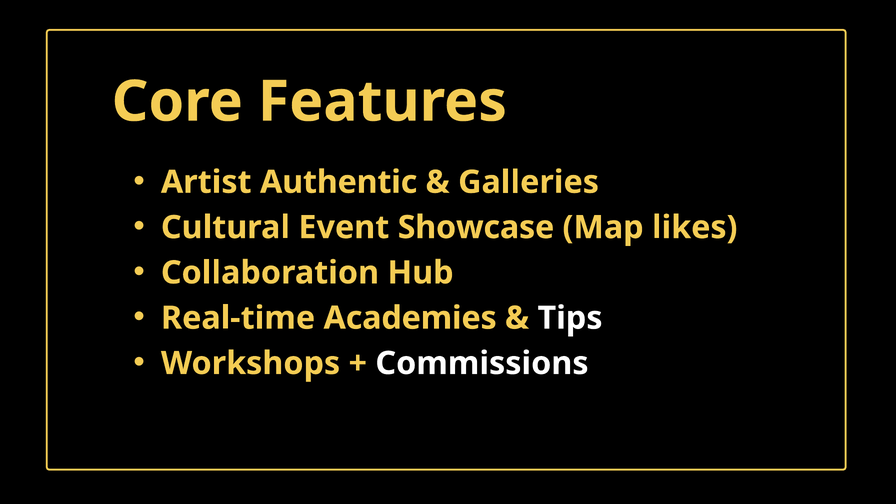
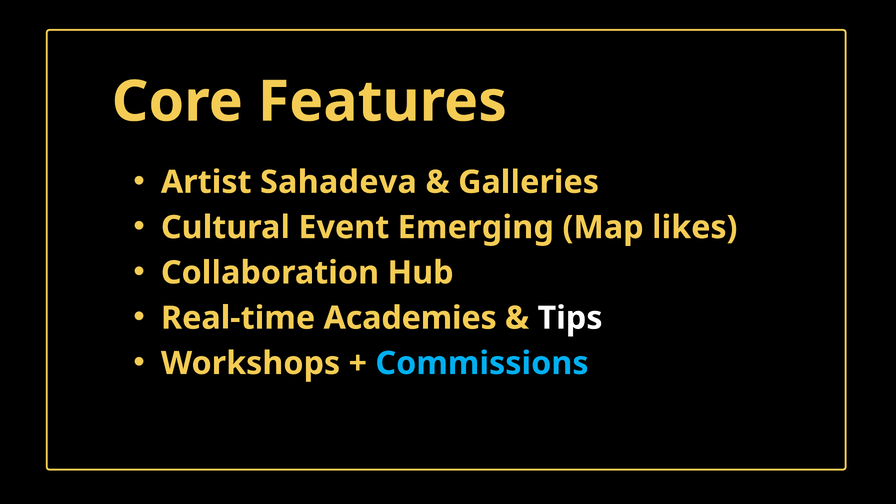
Authentic: Authentic -> Sahadeva
Showcase: Showcase -> Emerging
Commissions colour: white -> light blue
